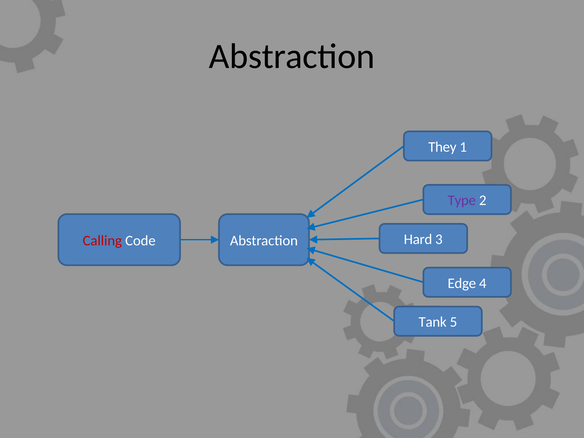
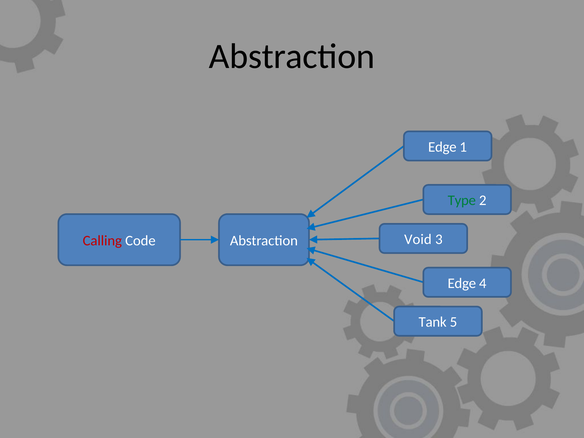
They at (442, 147): They -> Edge
Type colour: purple -> green
Hard: Hard -> Void
